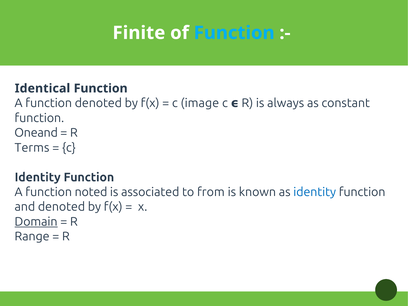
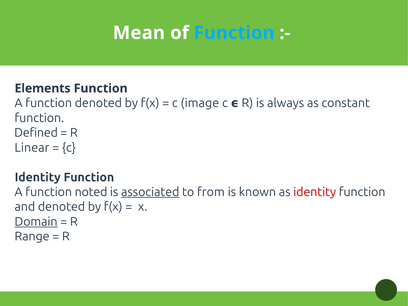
Finite: Finite -> Mean
Identical: Identical -> Elements
Oneand: Oneand -> Defined
Terms: Terms -> Linear
associated underline: none -> present
identity at (315, 192) colour: blue -> red
